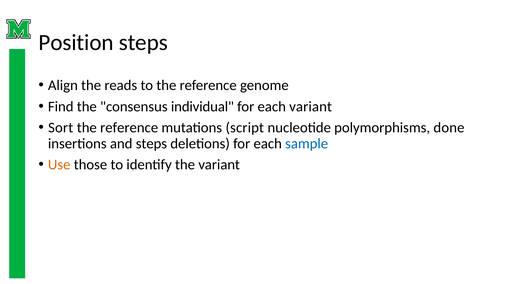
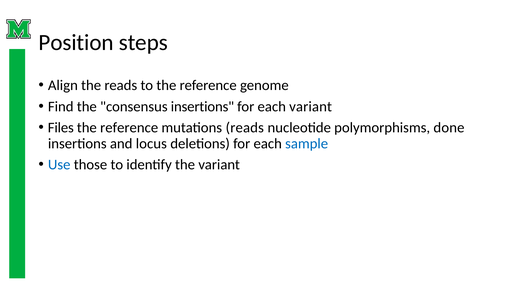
consensus individual: individual -> insertions
Sort: Sort -> Files
mutations script: script -> reads
and steps: steps -> locus
Use colour: orange -> blue
